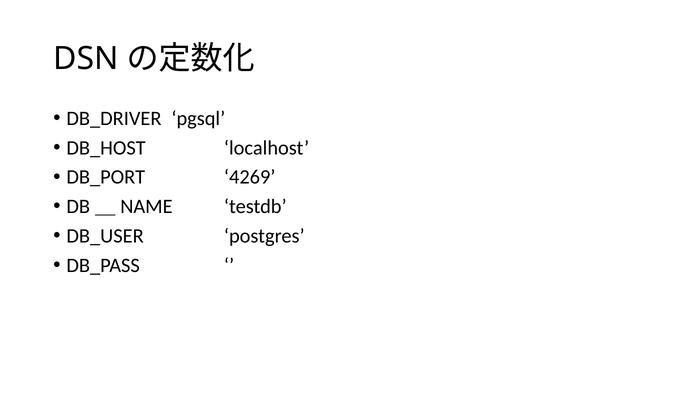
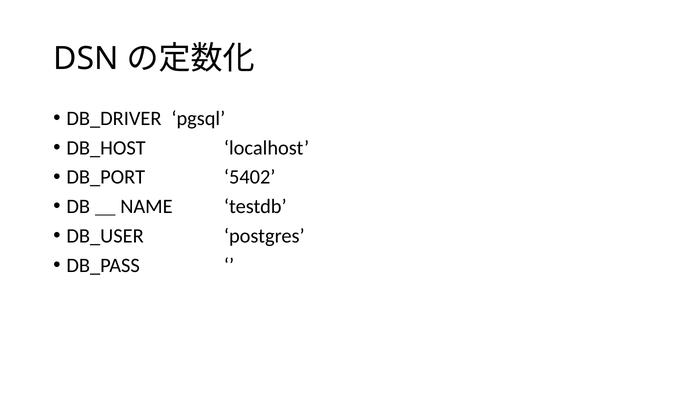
4269: 4269 -> 5402
